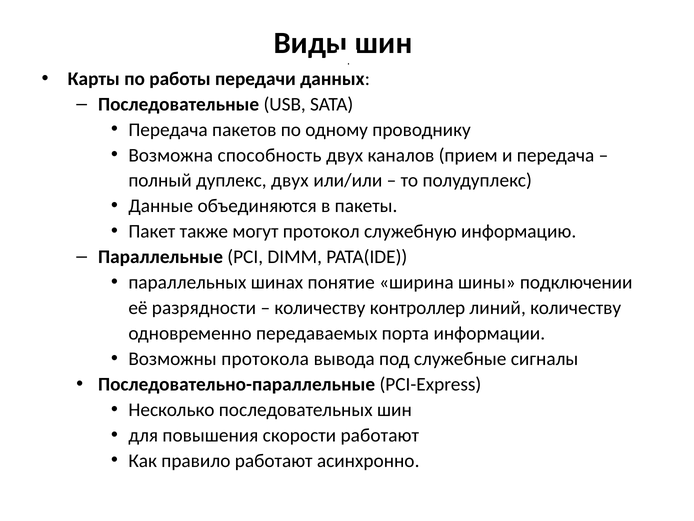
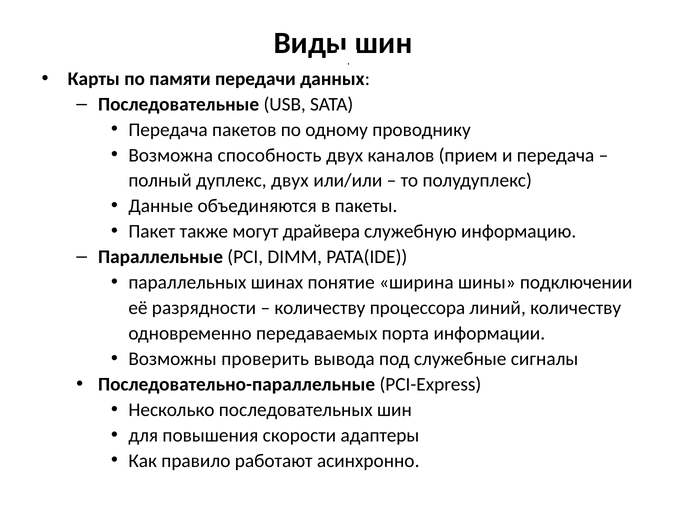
работы: работы -> памяти
протокол: протокол -> драйвера
контроллер: контроллер -> процессора
протокола: протокола -> проверить
скорости работают: работают -> адаптеры
